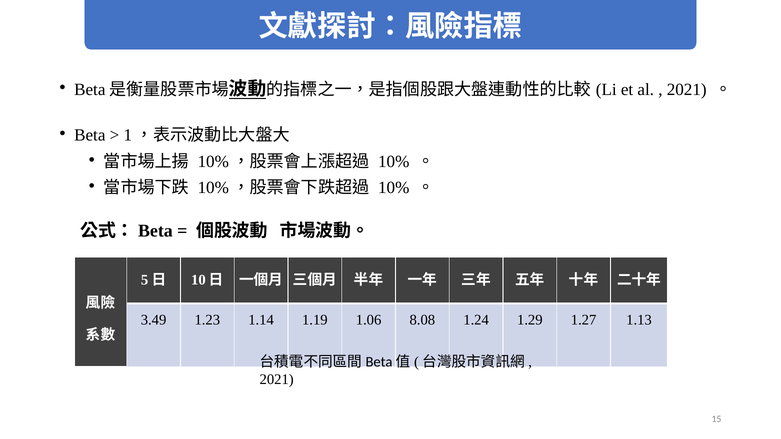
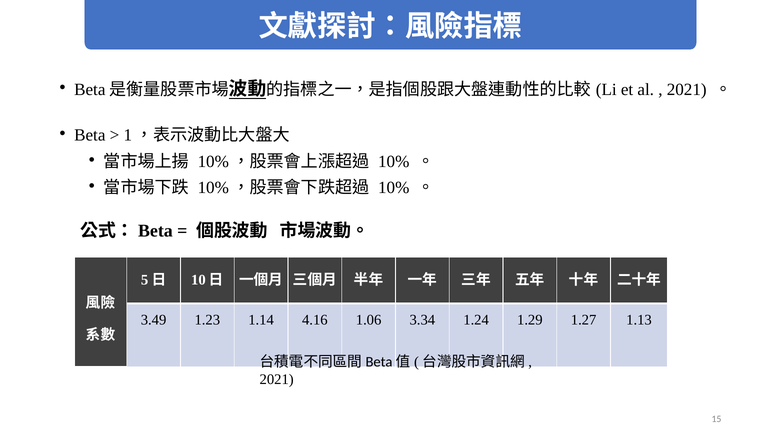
1.19: 1.19 -> 4.16
8.08: 8.08 -> 3.34
